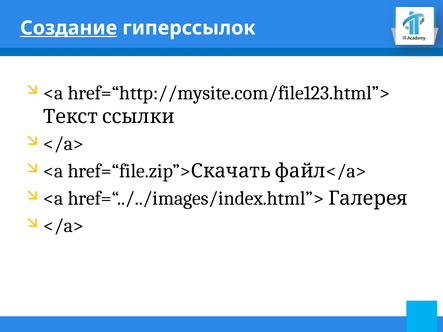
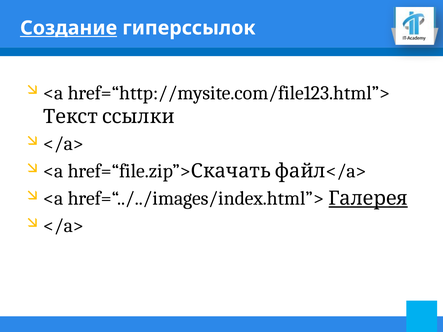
Галерея underline: none -> present
